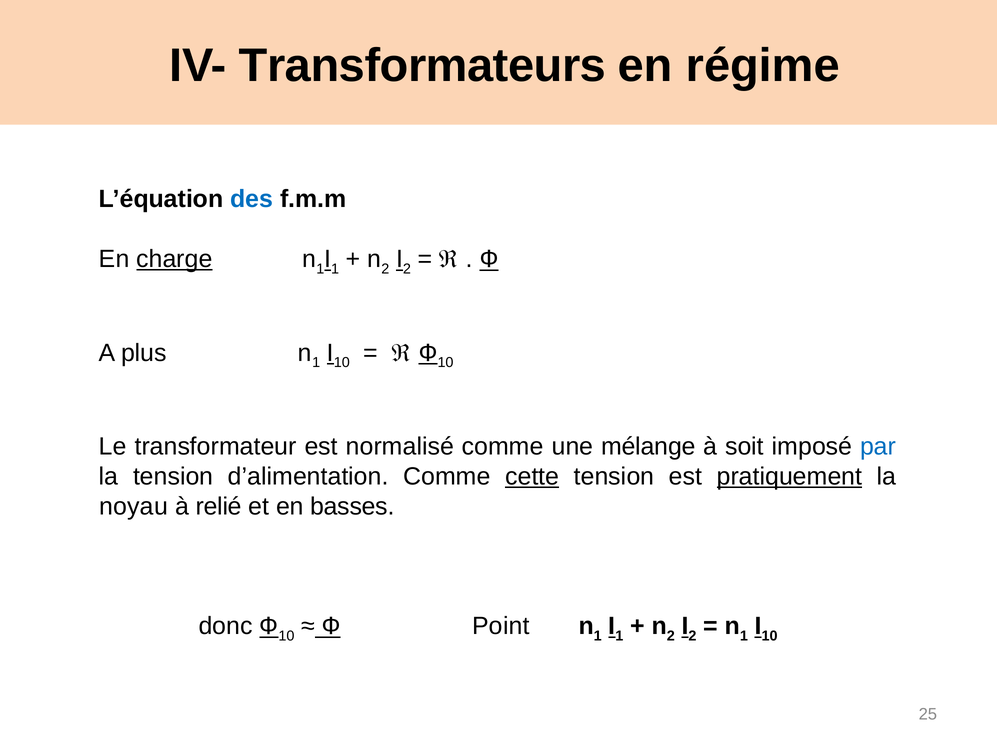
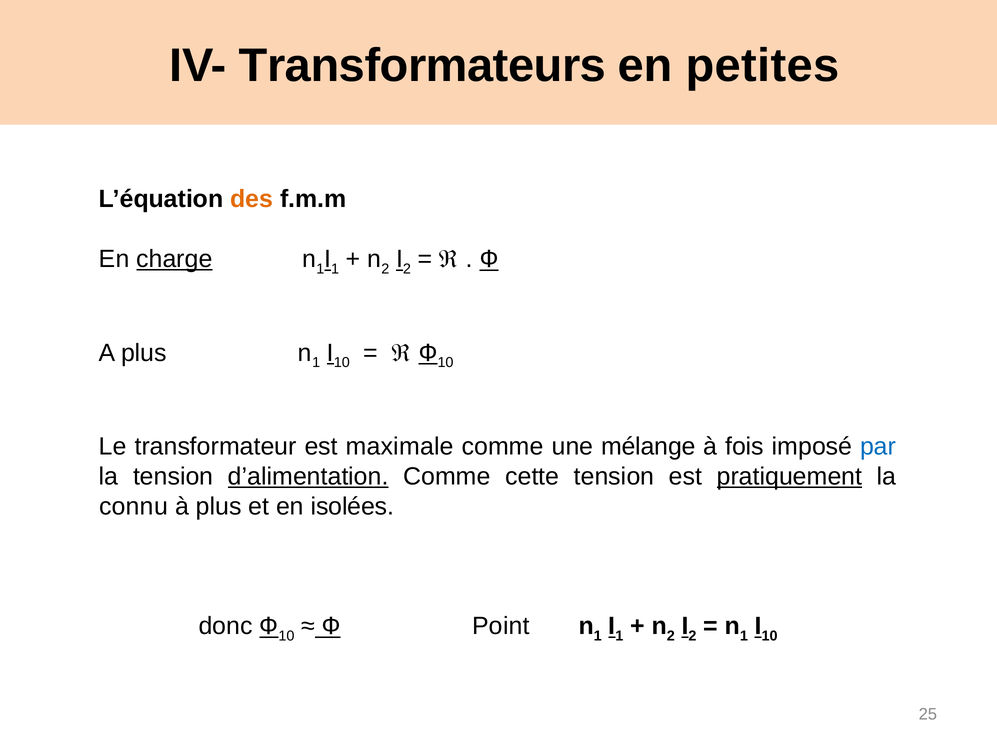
régime: régime -> petites
des colour: blue -> orange
normalisé: normalisé -> maximale
soit: soit -> fois
d’alimentation underline: none -> present
cette underline: present -> none
noyau: noyau -> connu
à relié: relié -> plus
basses: basses -> isolées
